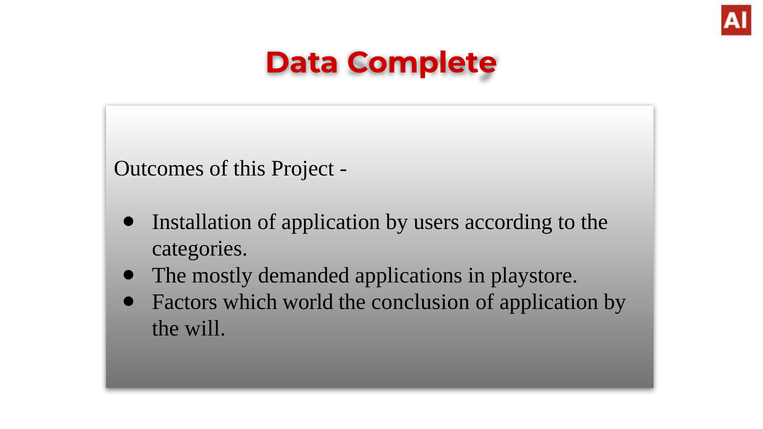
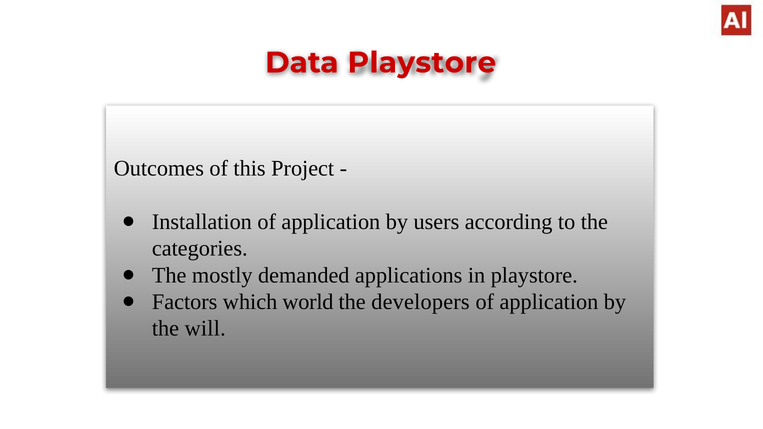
Data Complete: Complete -> Playstore
conclusion: conclusion -> developers
